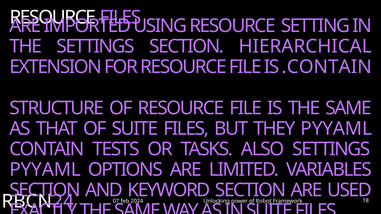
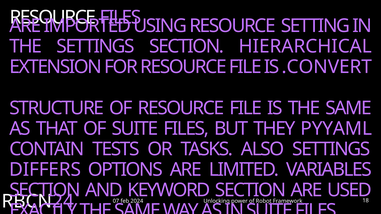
.CONTAIN: .CONTAIN -> .CONVERT
PYYAML at (45, 170): PYYAML -> DIFFERS
